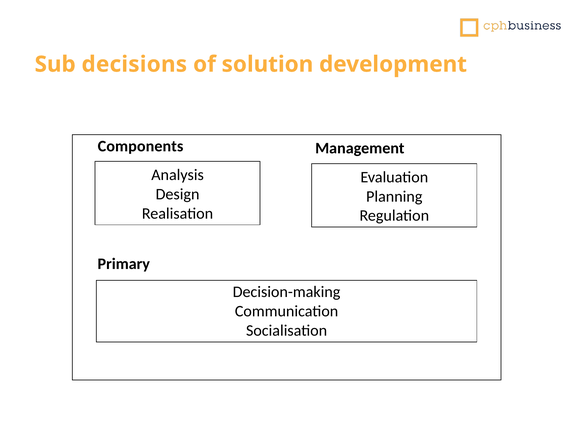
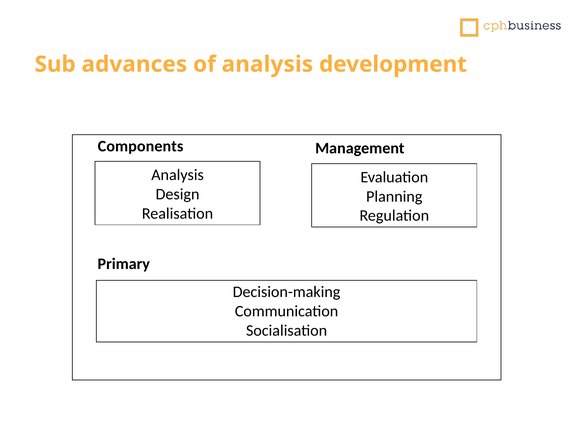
decisions: decisions -> advances
of solution: solution -> analysis
